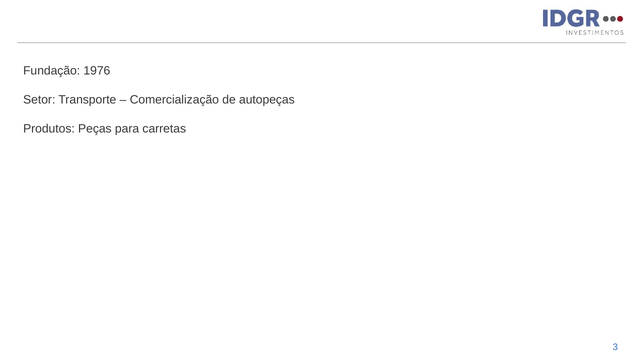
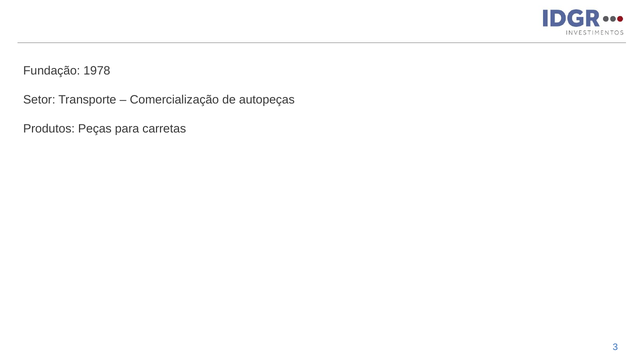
1976: 1976 -> 1978
